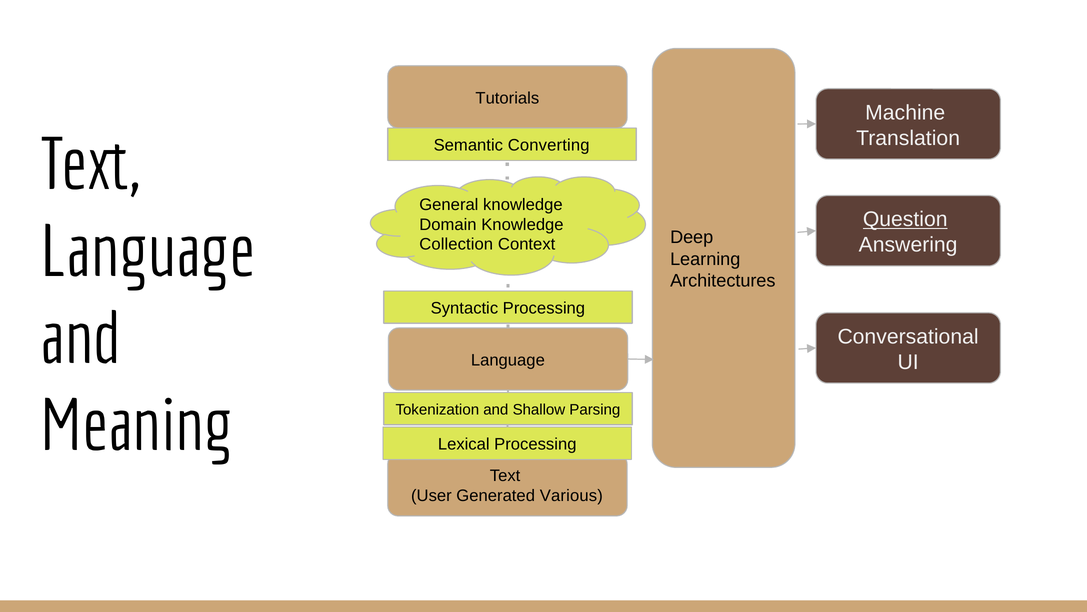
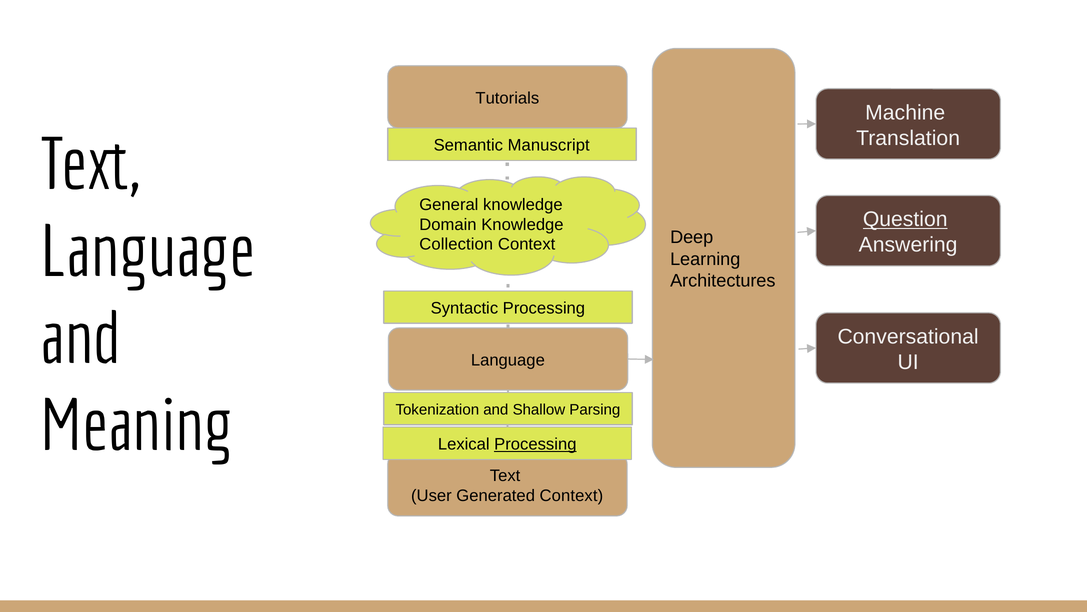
Converting: Converting -> Manuscript
Processing at (535, 444) underline: none -> present
Generated Various: Various -> Context
